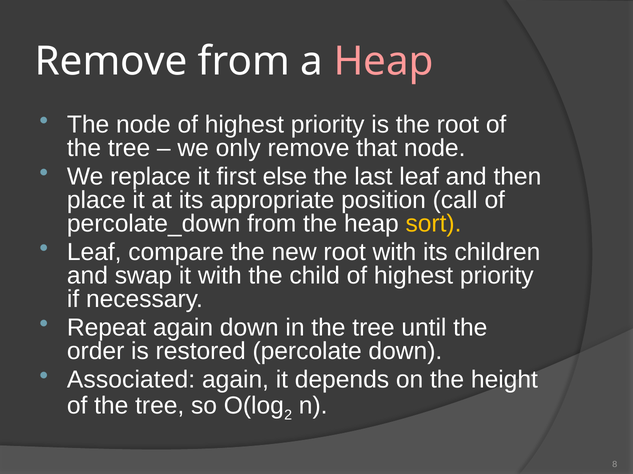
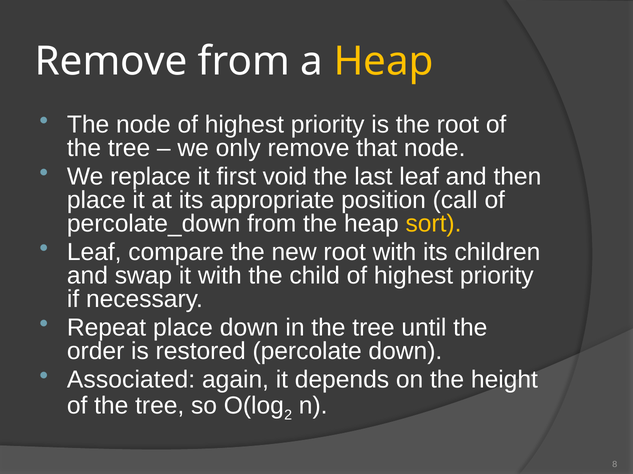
Heap at (384, 61) colour: pink -> yellow
else: else -> void
Repeat again: again -> place
